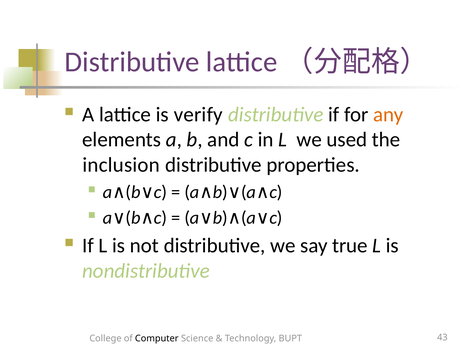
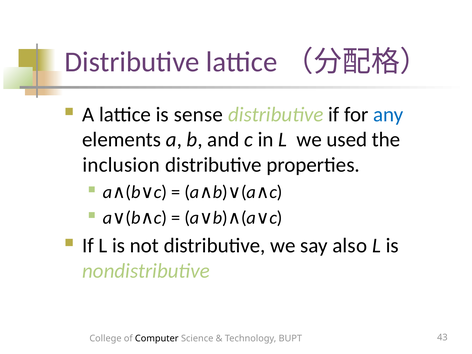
verify: verify -> sense
any colour: orange -> blue
true: true -> also
